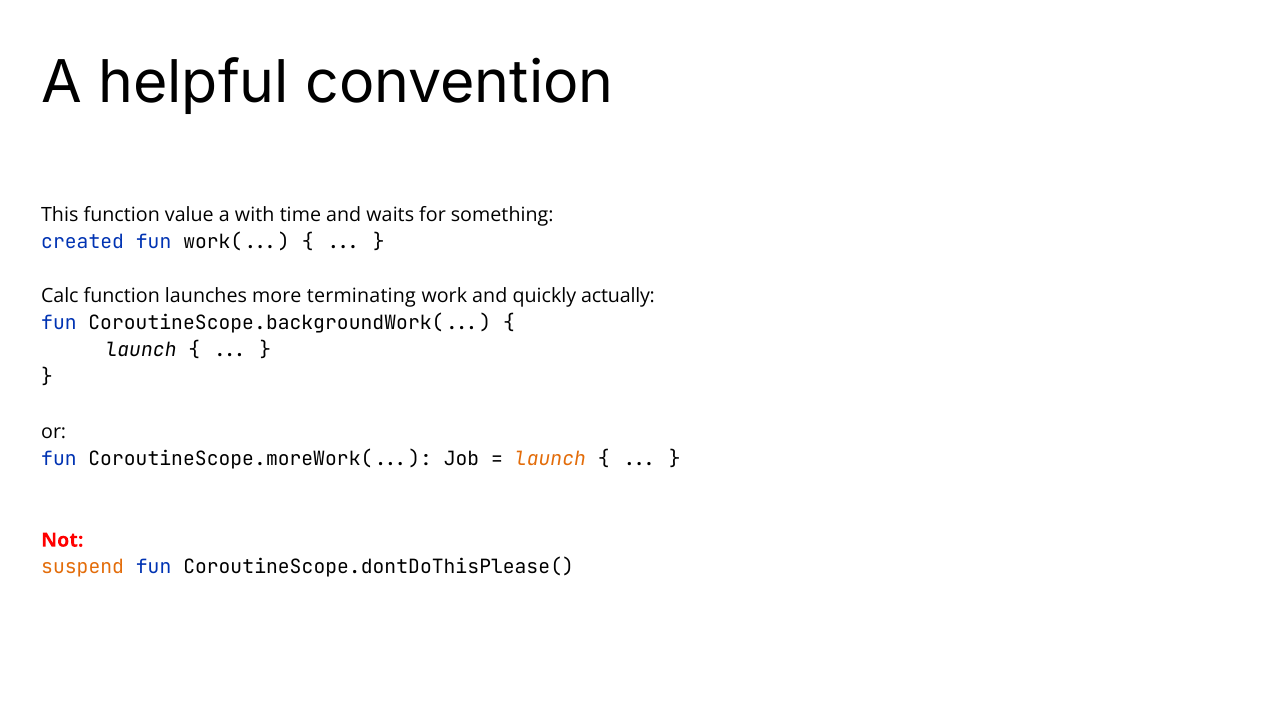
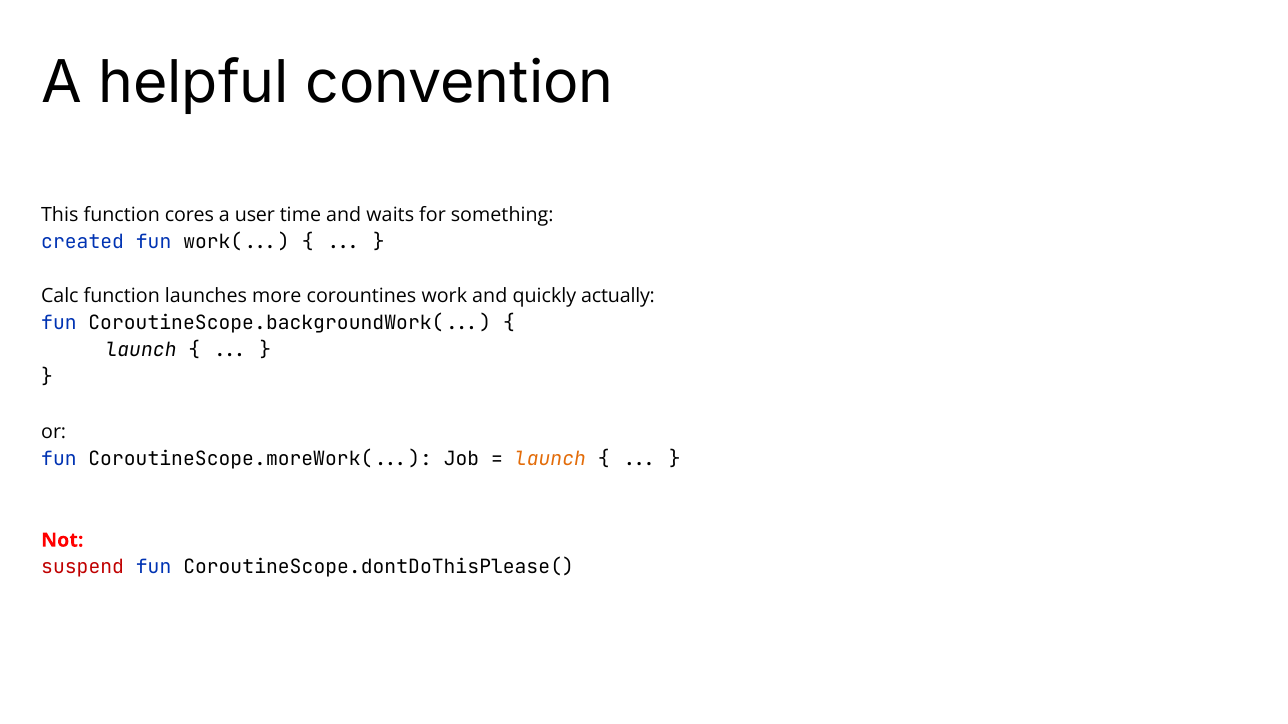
value: value -> cores
with: with -> user
terminating: terminating -> corountines
suspend colour: orange -> red
